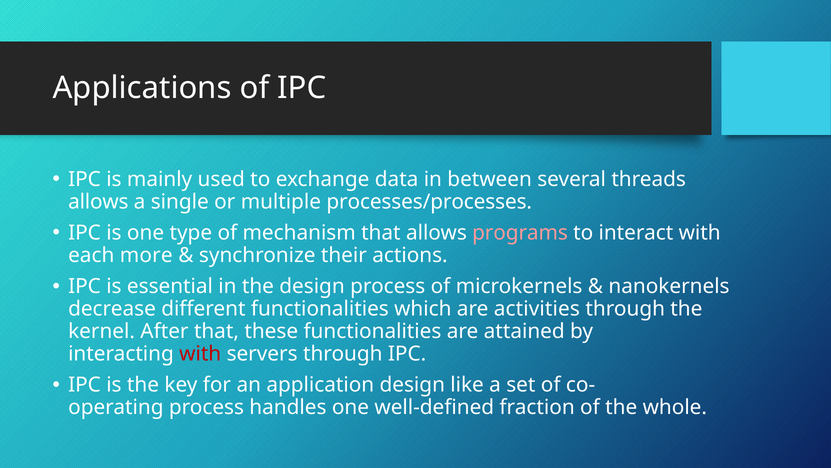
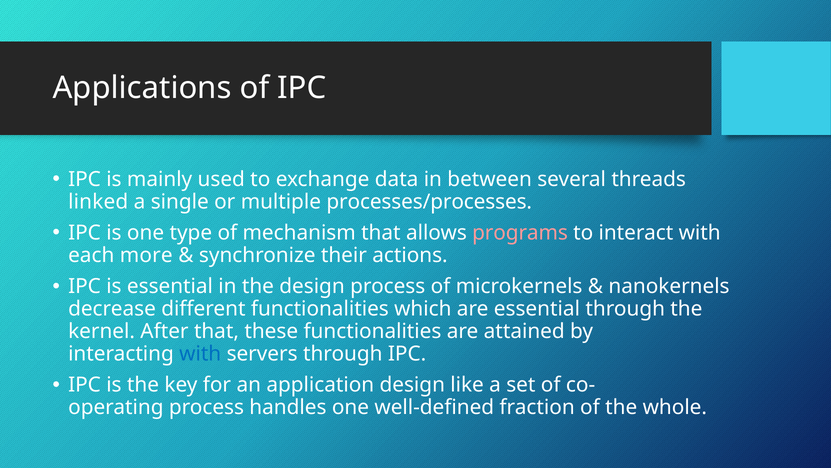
allows at (98, 202): allows -> linked
are activities: activities -> essential
with at (200, 353) colour: red -> blue
